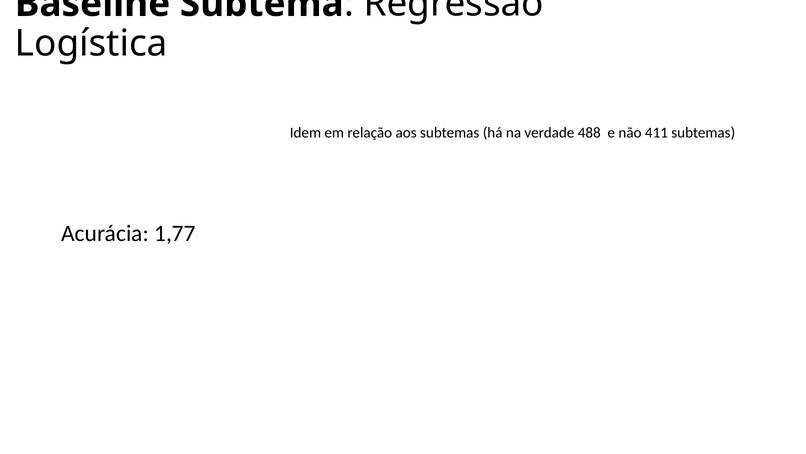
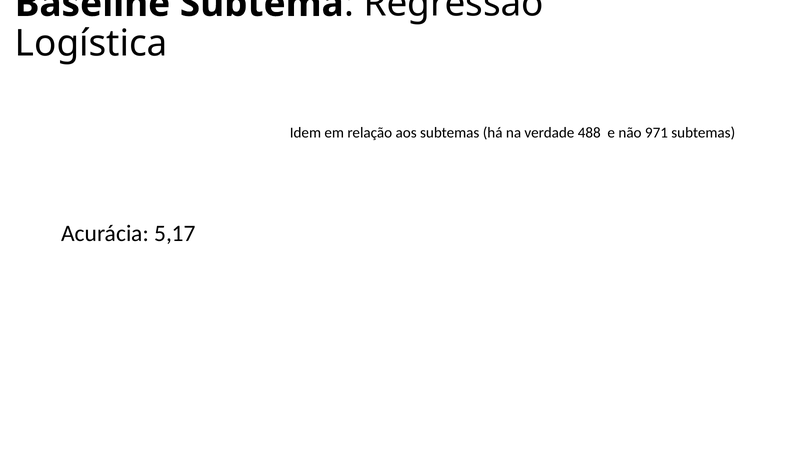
411: 411 -> 971
1,77: 1,77 -> 5,17
